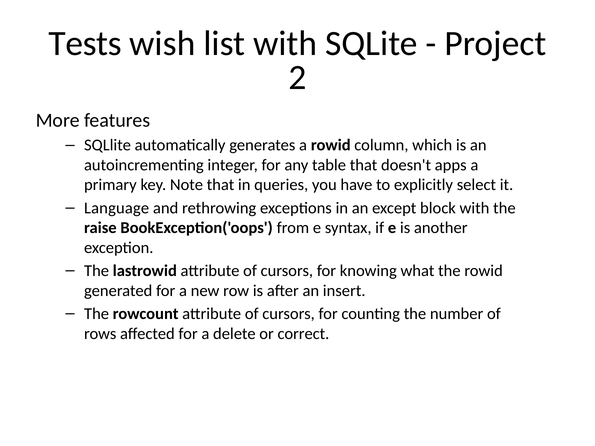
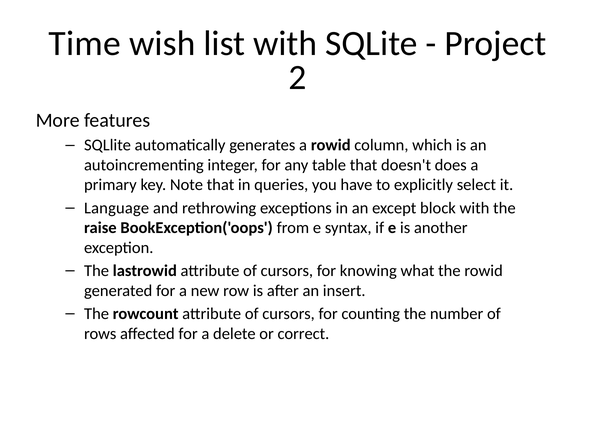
Tests: Tests -> Time
apps: apps -> does
